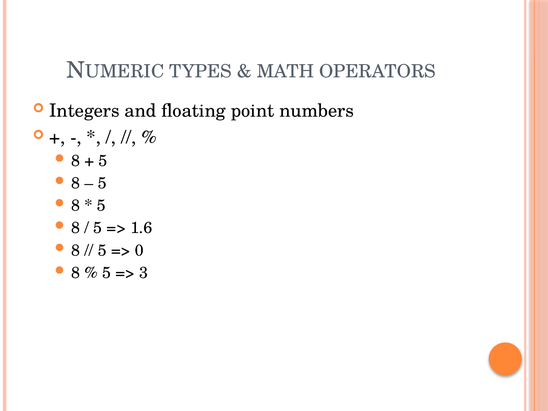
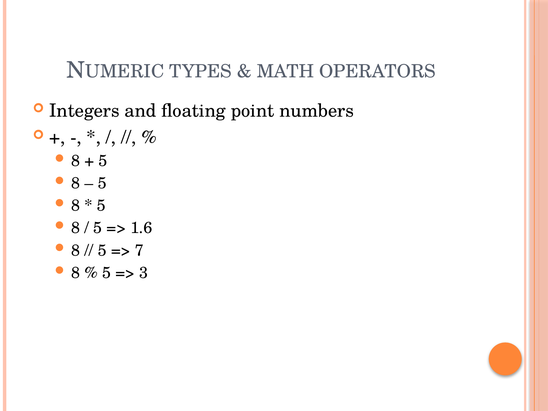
0: 0 -> 7
